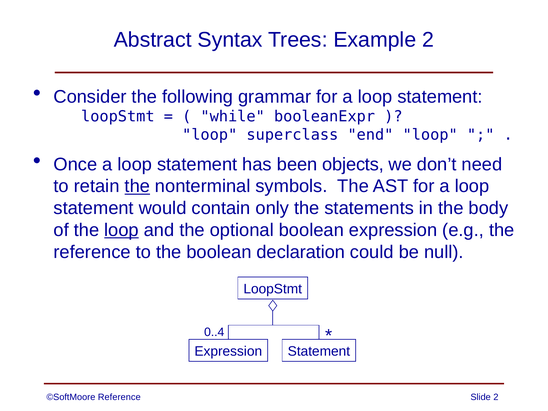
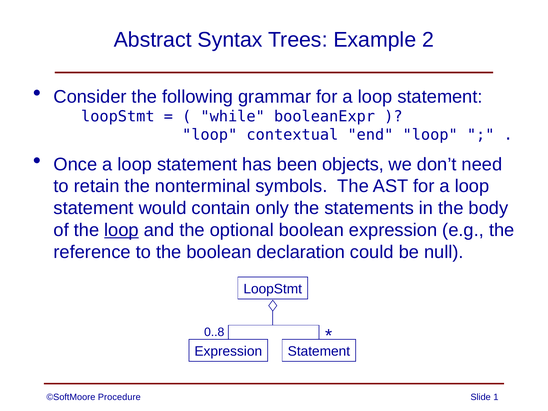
superclass: superclass -> contextual
the at (137, 186) underline: present -> none
0..4: 0..4 -> 0..8
©SoftMoore Reference: Reference -> Procedure
Slide 2: 2 -> 1
